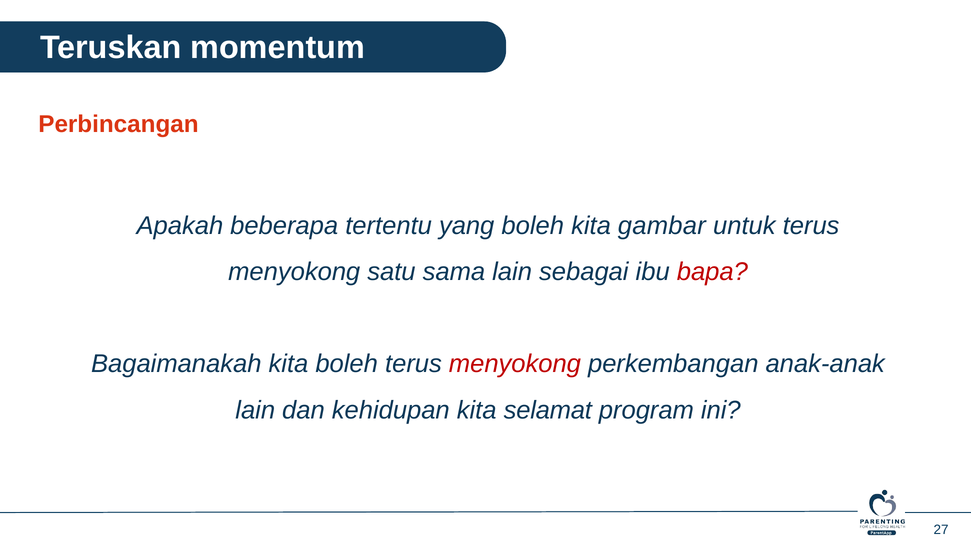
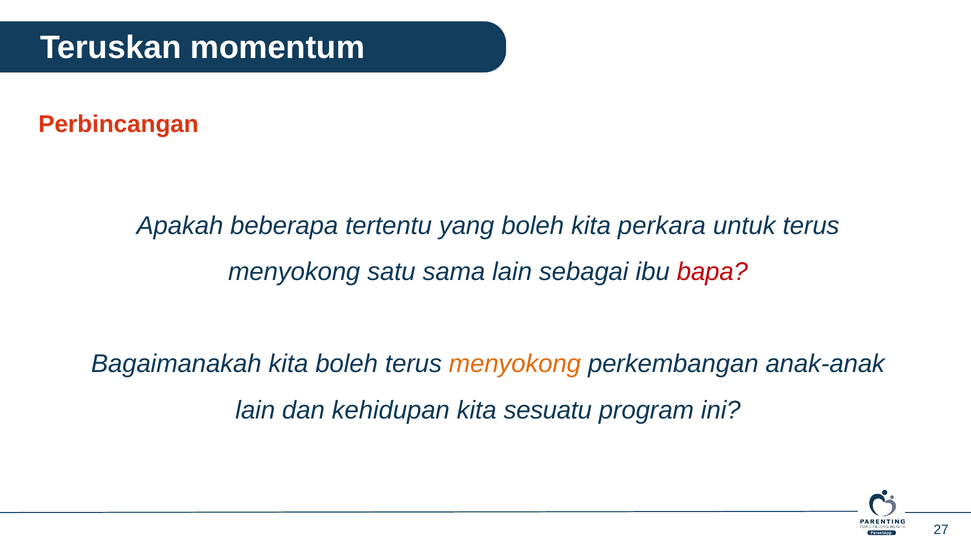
gambar: gambar -> perkara
menyokong at (515, 364) colour: red -> orange
selamat: selamat -> sesuatu
